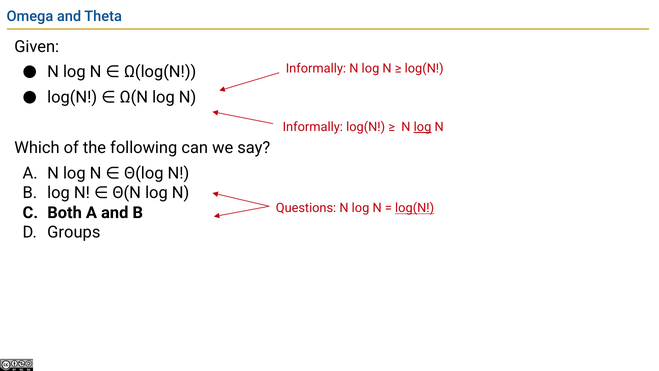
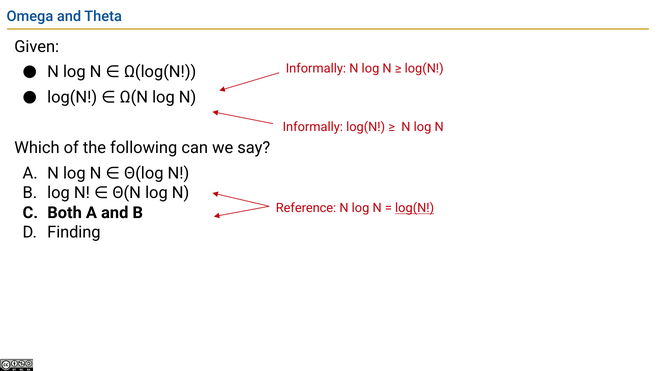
log at (423, 127) underline: present -> none
Questions: Questions -> Reference
Groups: Groups -> Finding
